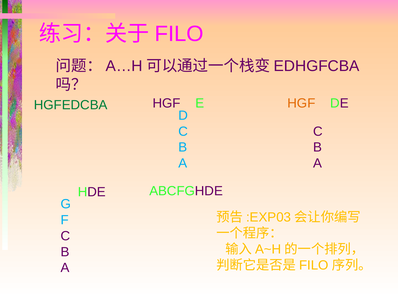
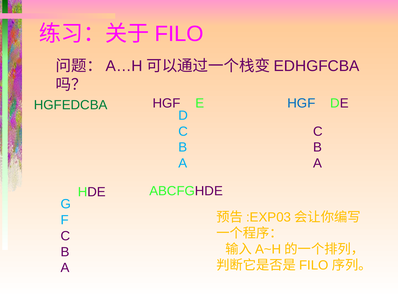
HGF at (301, 103) colour: orange -> blue
